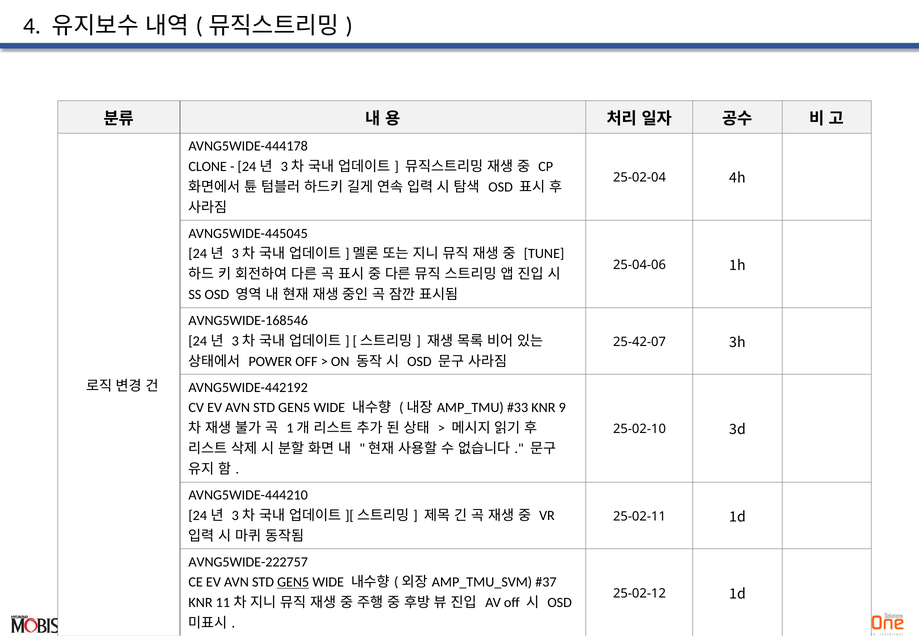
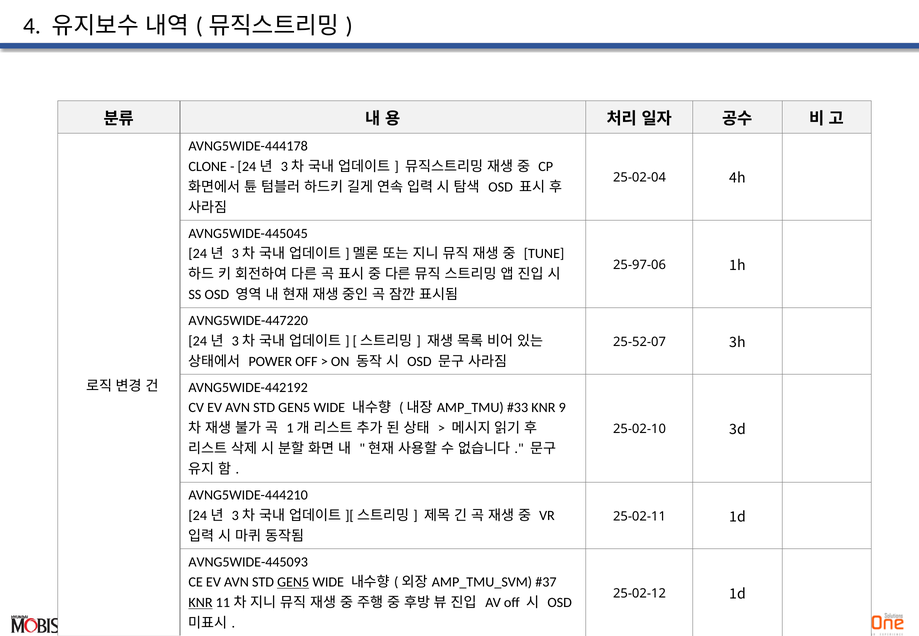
25-04-06: 25-04-06 -> 25-97-06
AVNG5WIDE-168546: AVNG5WIDE-168546 -> AVNG5WIDE-447220
25-42-07: 25-42-07 -> 25-52-07
AVNG5WIDE-222757: AVNG5WIDE-222757 -> AVNG5WIDE-445093
KNR at (201, 603) underline: none -> present
